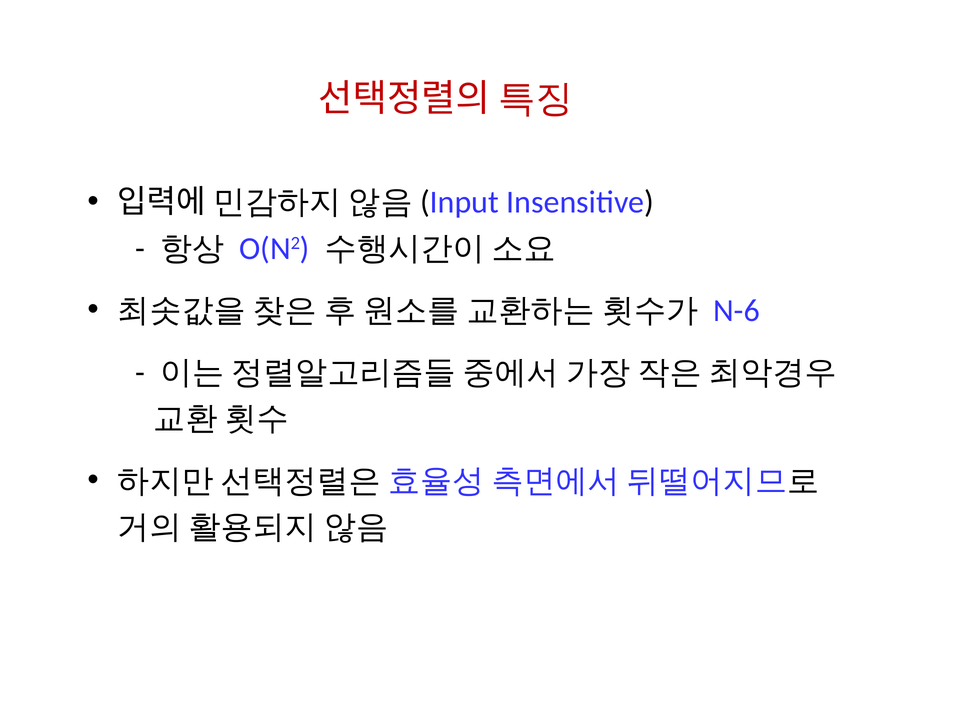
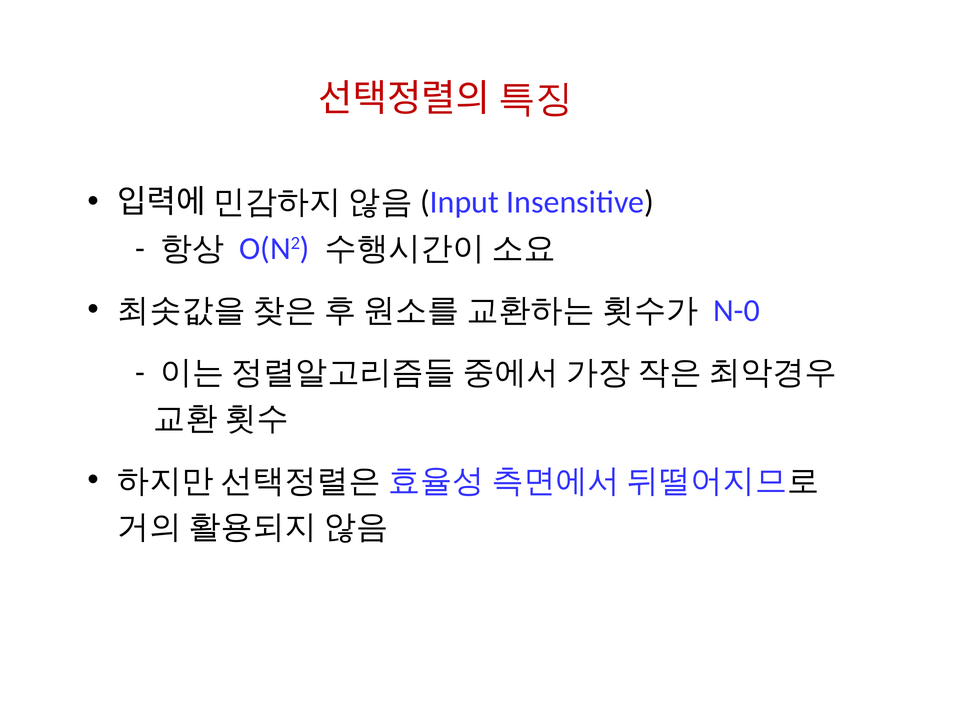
N-6: N-6 -> N-0
